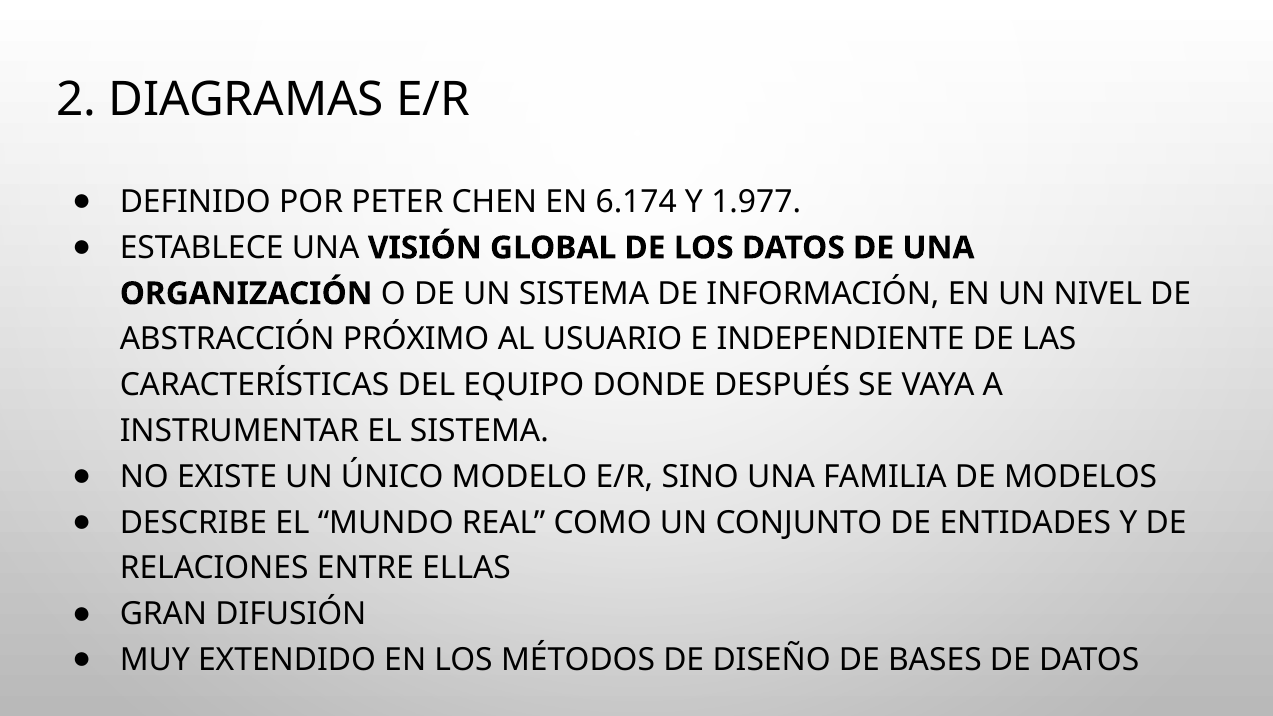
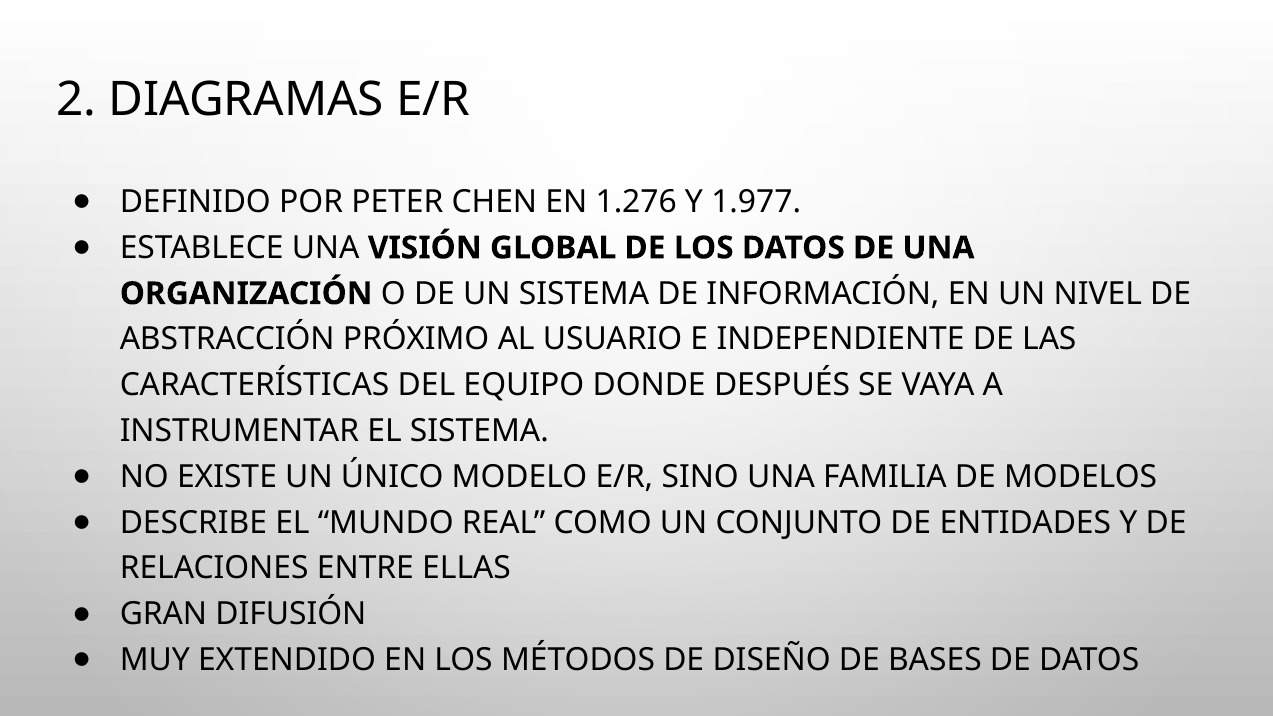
6.174: 6.174 -> 1.276
